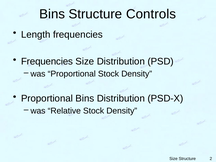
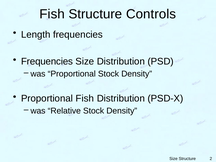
Bins at (52, 14): Bins -> Fish
Proportional Bins: Bins -> Fish
